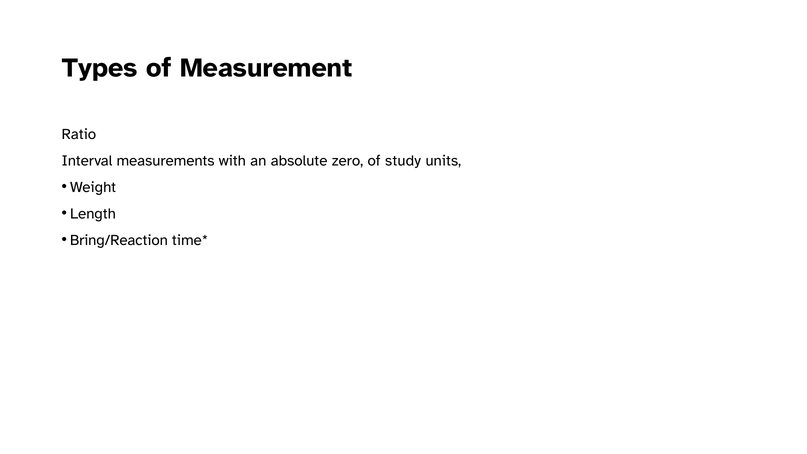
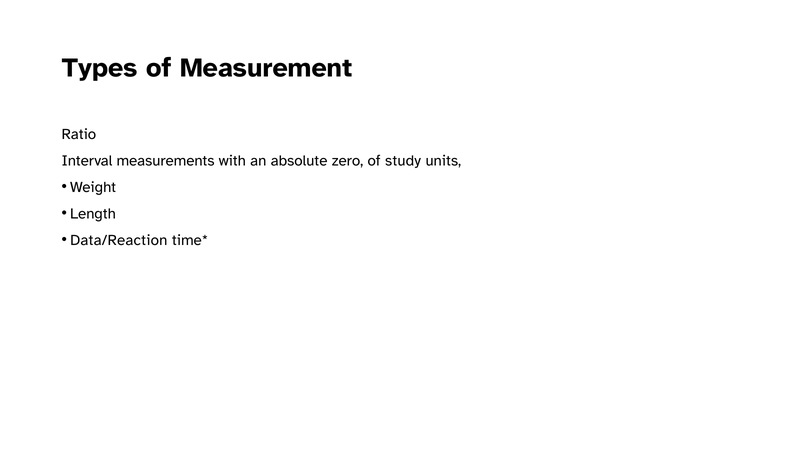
Bring/Reaction: Bring/Reaction -> Data/Reaction
